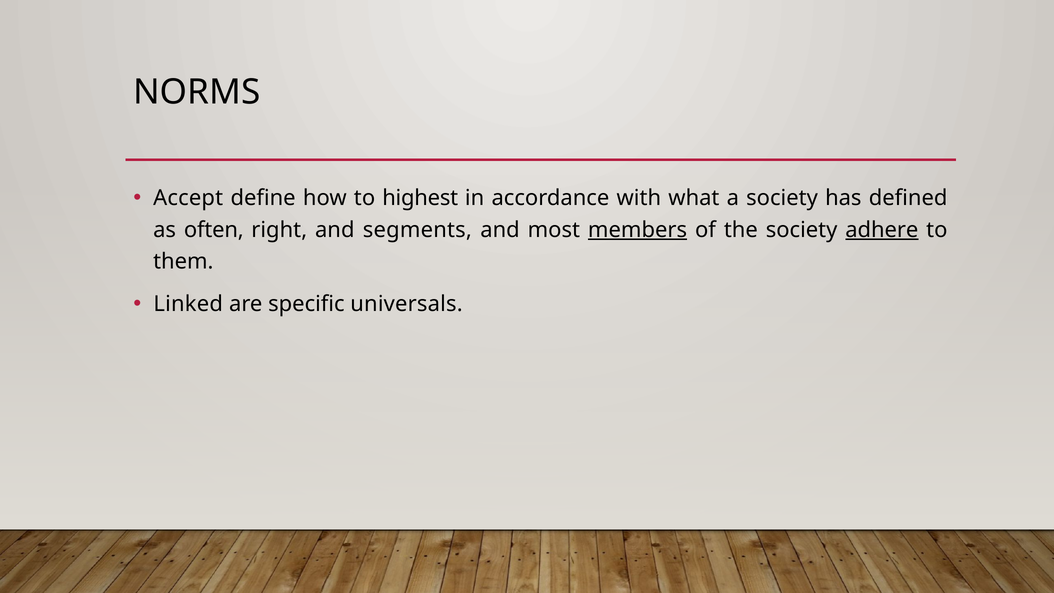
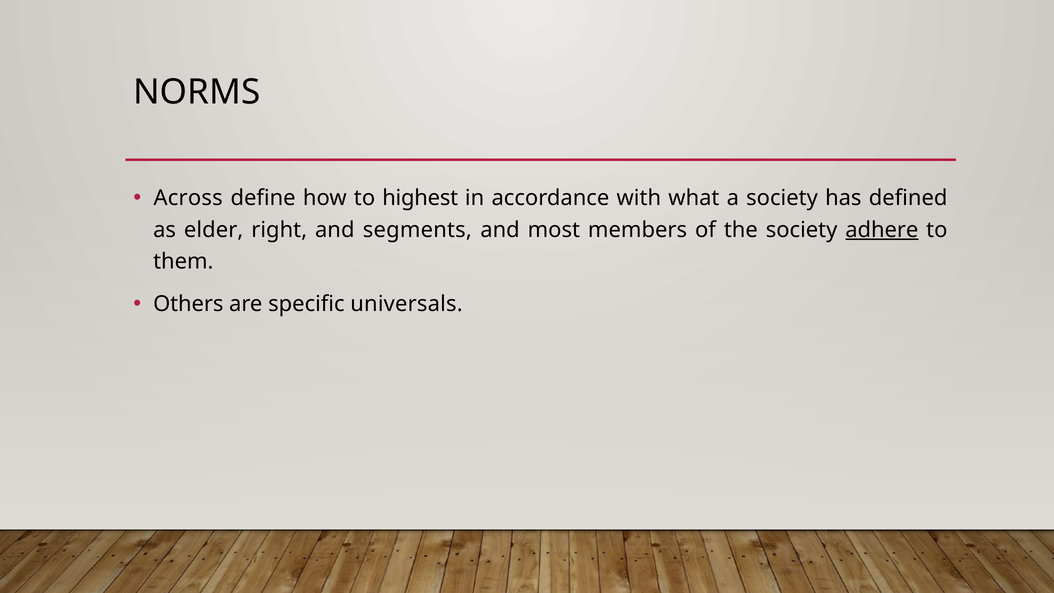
Accept: Accept -> Across
often: often -> elder
members underline: present -> none
Linked: Linked -> Others
